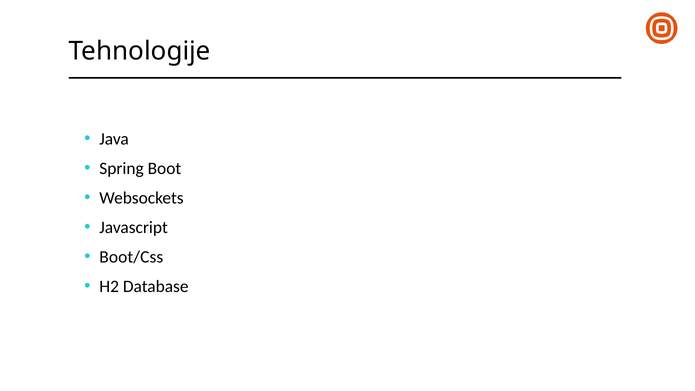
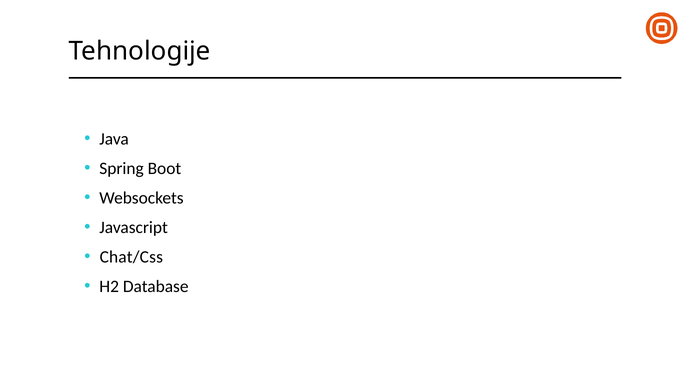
Boot/Css: Boot/Css -> Chat/Css
